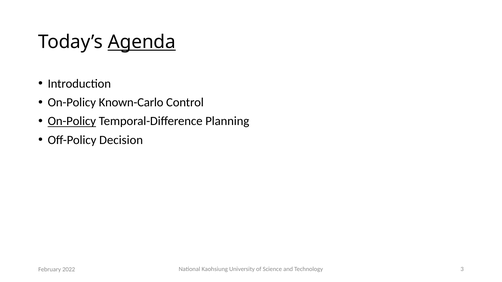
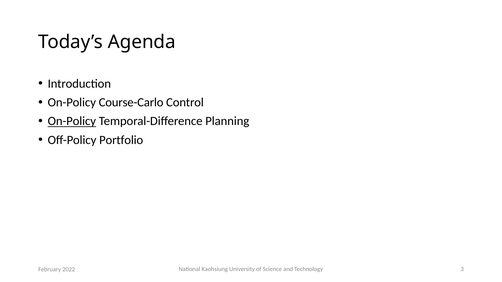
Agenda underline: present -> none
Known-Carlo: Known-Carlo -> Course-Carlo
Decision: Decision -> Portfolio
